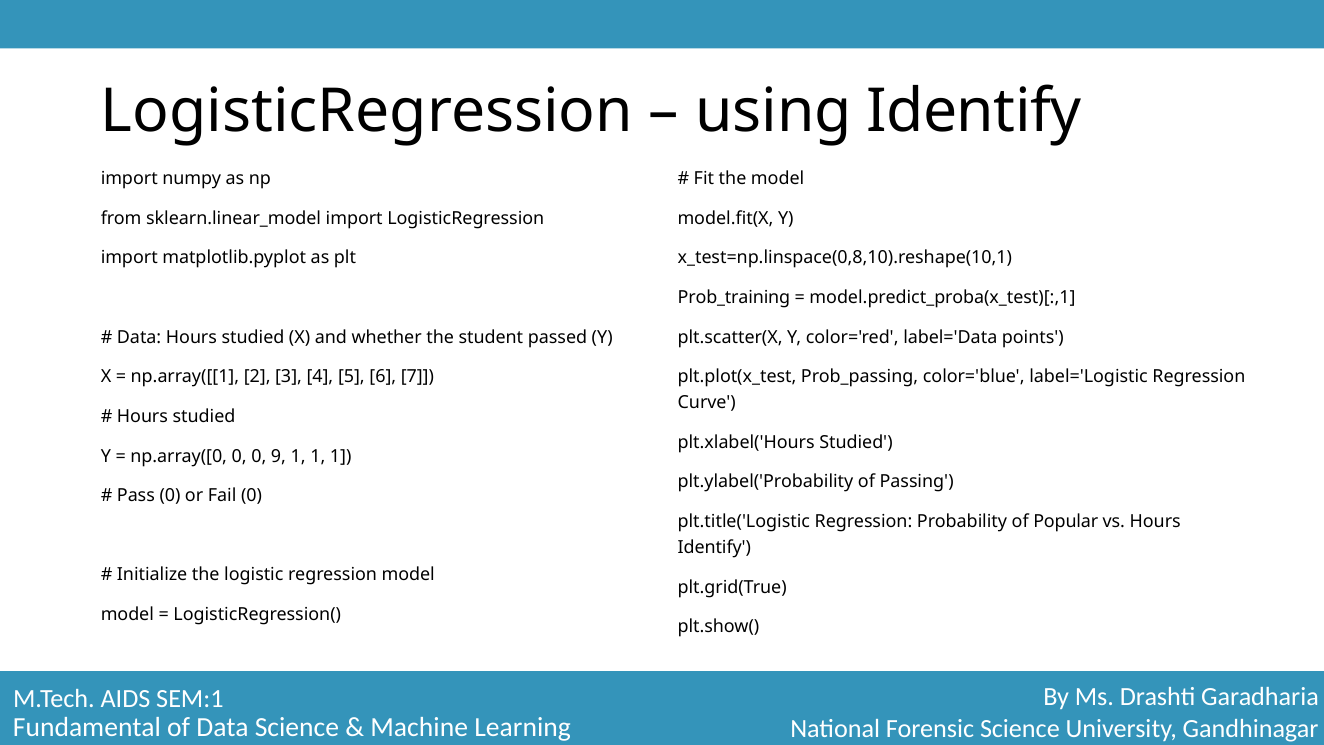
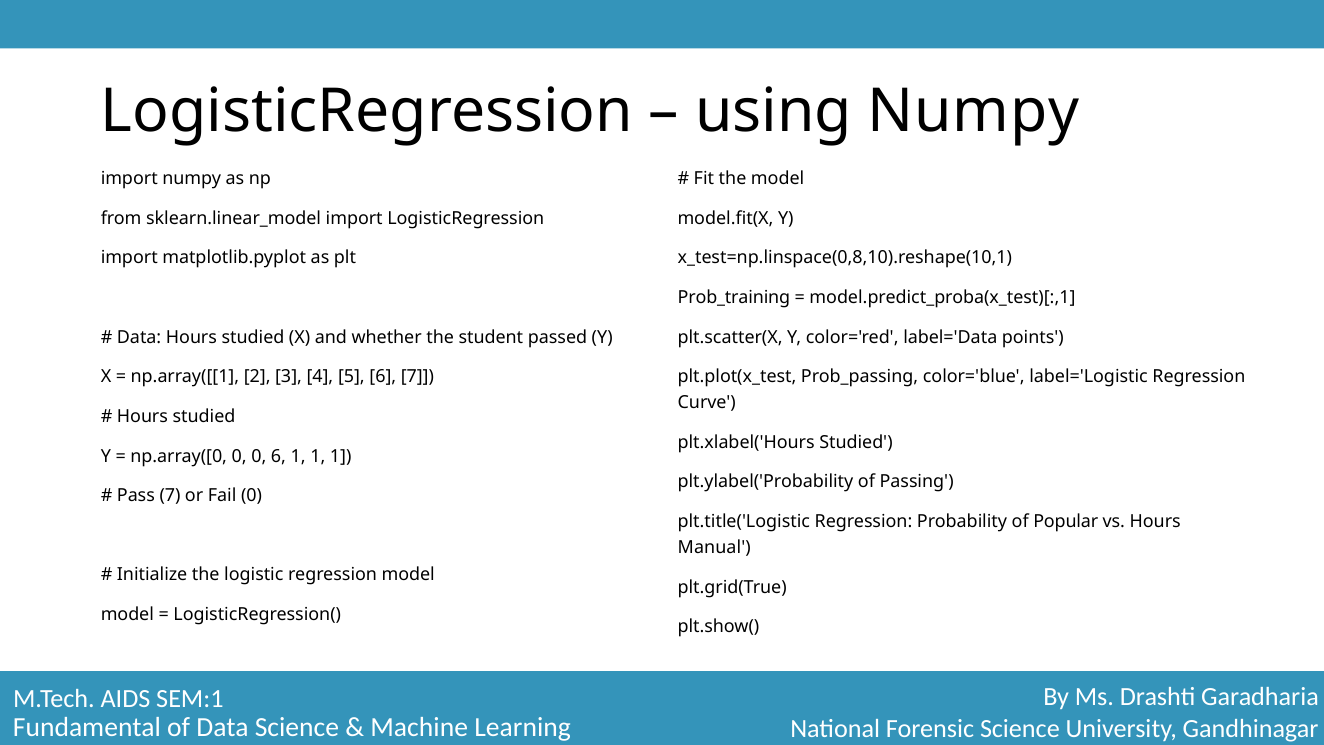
using Identify: Identify -> Numpy
0 9: 9 -> 6
Pass 0: 0 -> 7
Identify at (714, 547): Identify -> Manual
